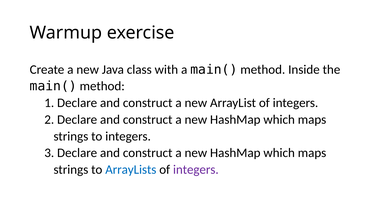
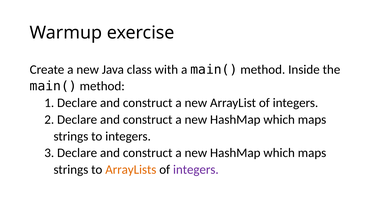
ArrayLists colour: blue -> orange
